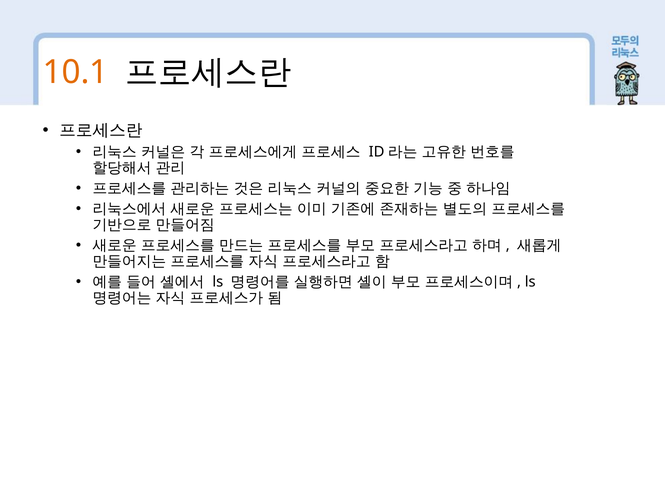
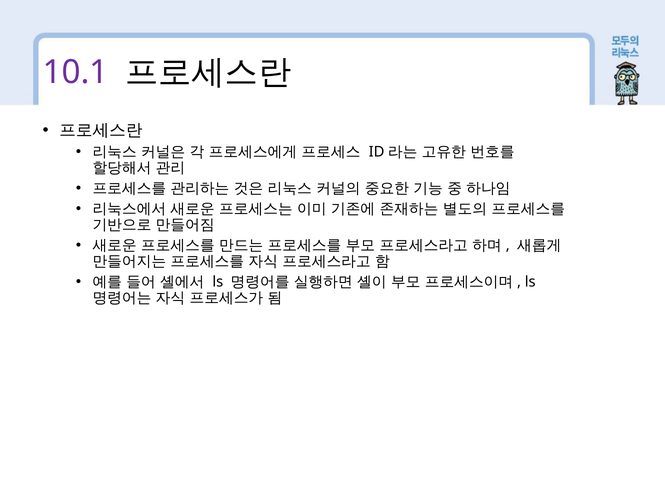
10.1 colour: orange -> purple
